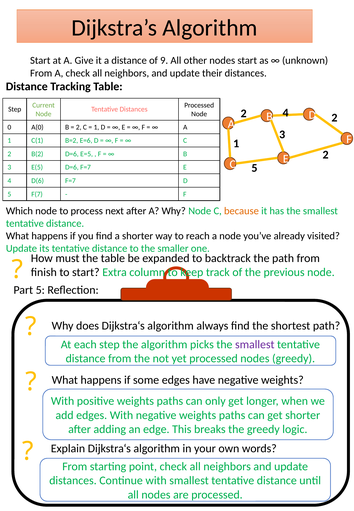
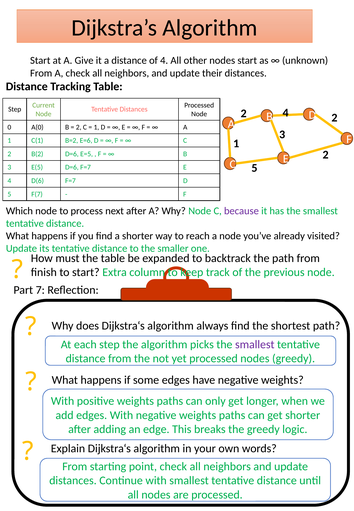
of 9: 9 -> 4
because colour: orange -> purple
Part 5: 5 -> 7
